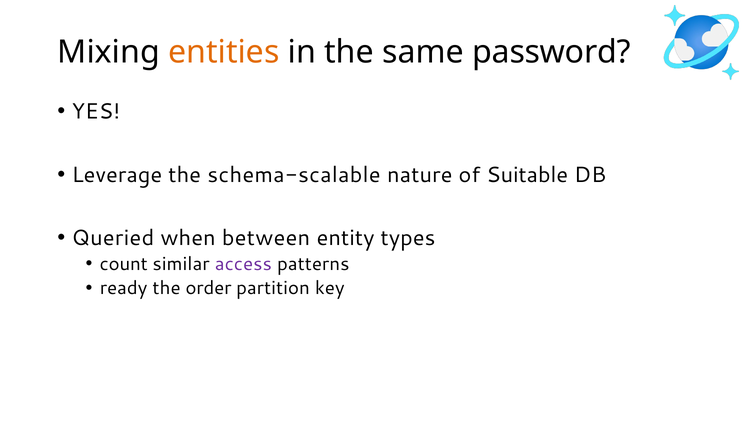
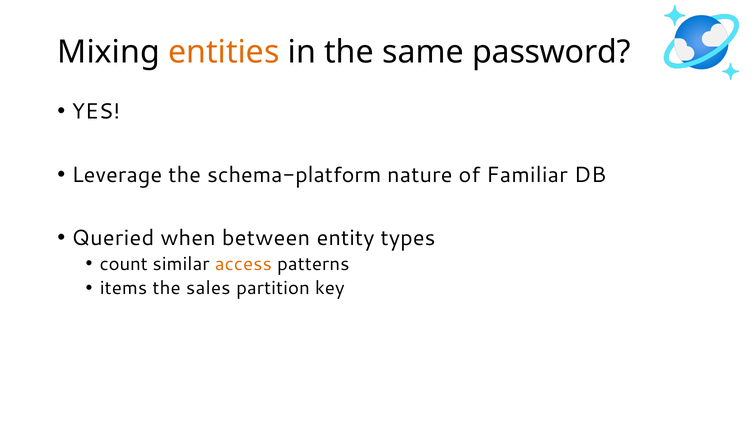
schema-scalable: schema-scalable -> schema-platform
Suitable: Suitable -> Familiar
access colour: purple -> orange
ready: ready -> items
order: order -> sales
